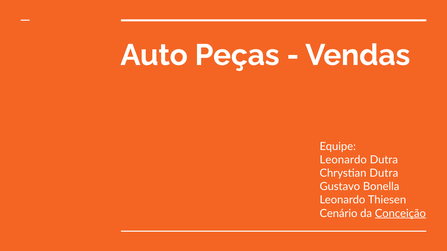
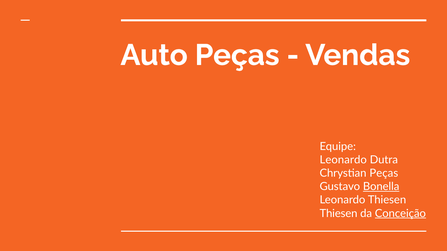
Chrystian Dutra: Dutra -> Peças
Bonella underline: none -> present
Cenário at (339, 214): Cenário -> Thiesen
